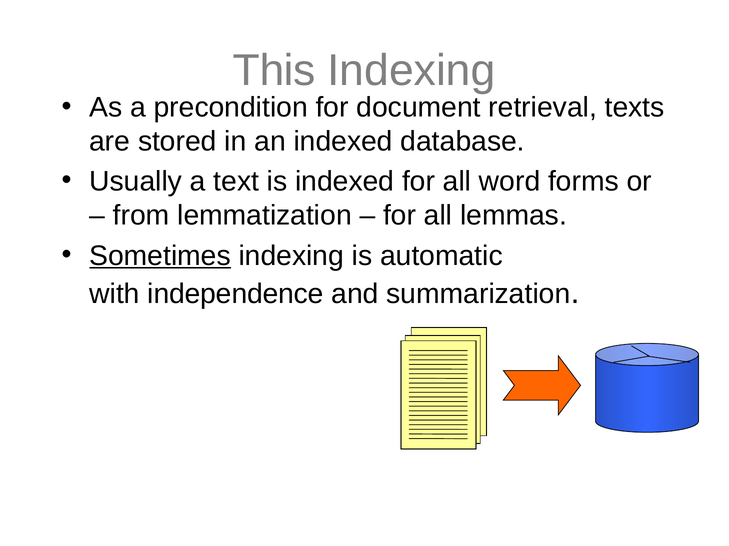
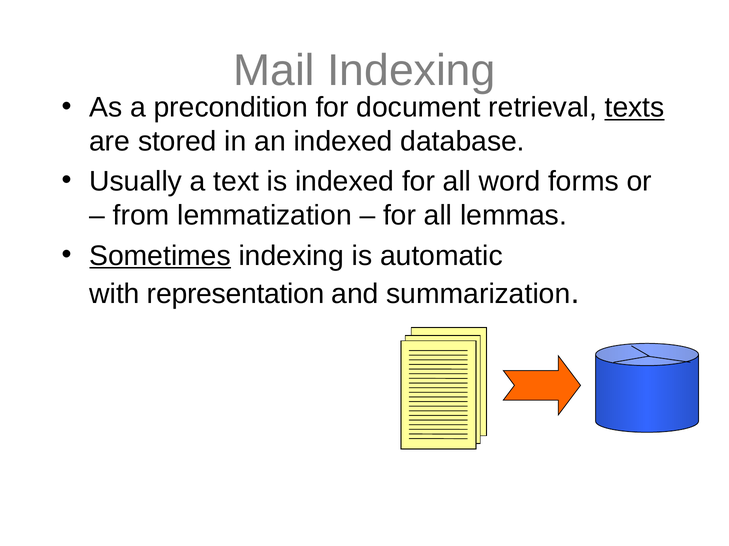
This: This -> Mail
texts underline: none -> present
independence: independence -> representation
